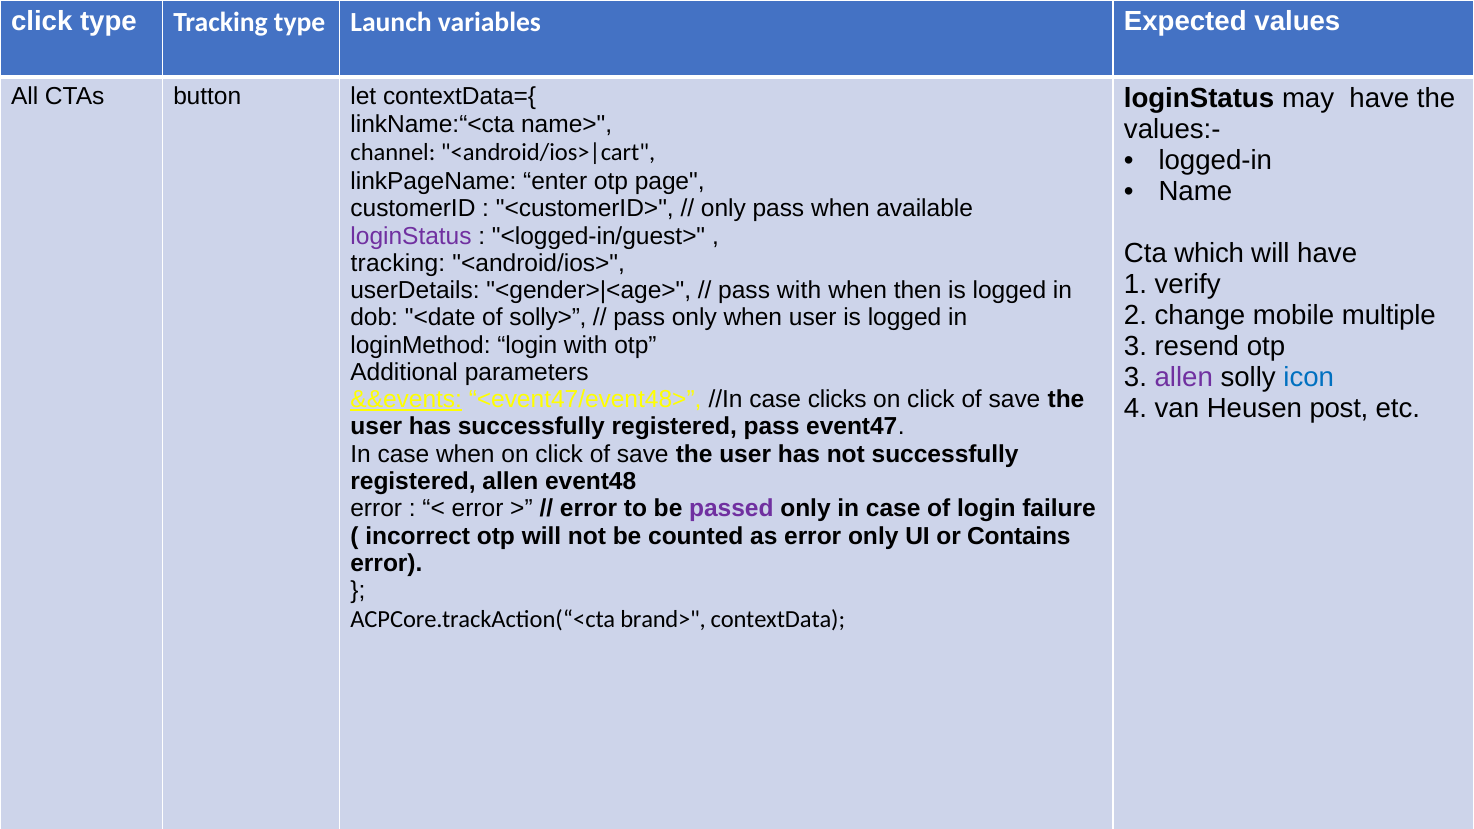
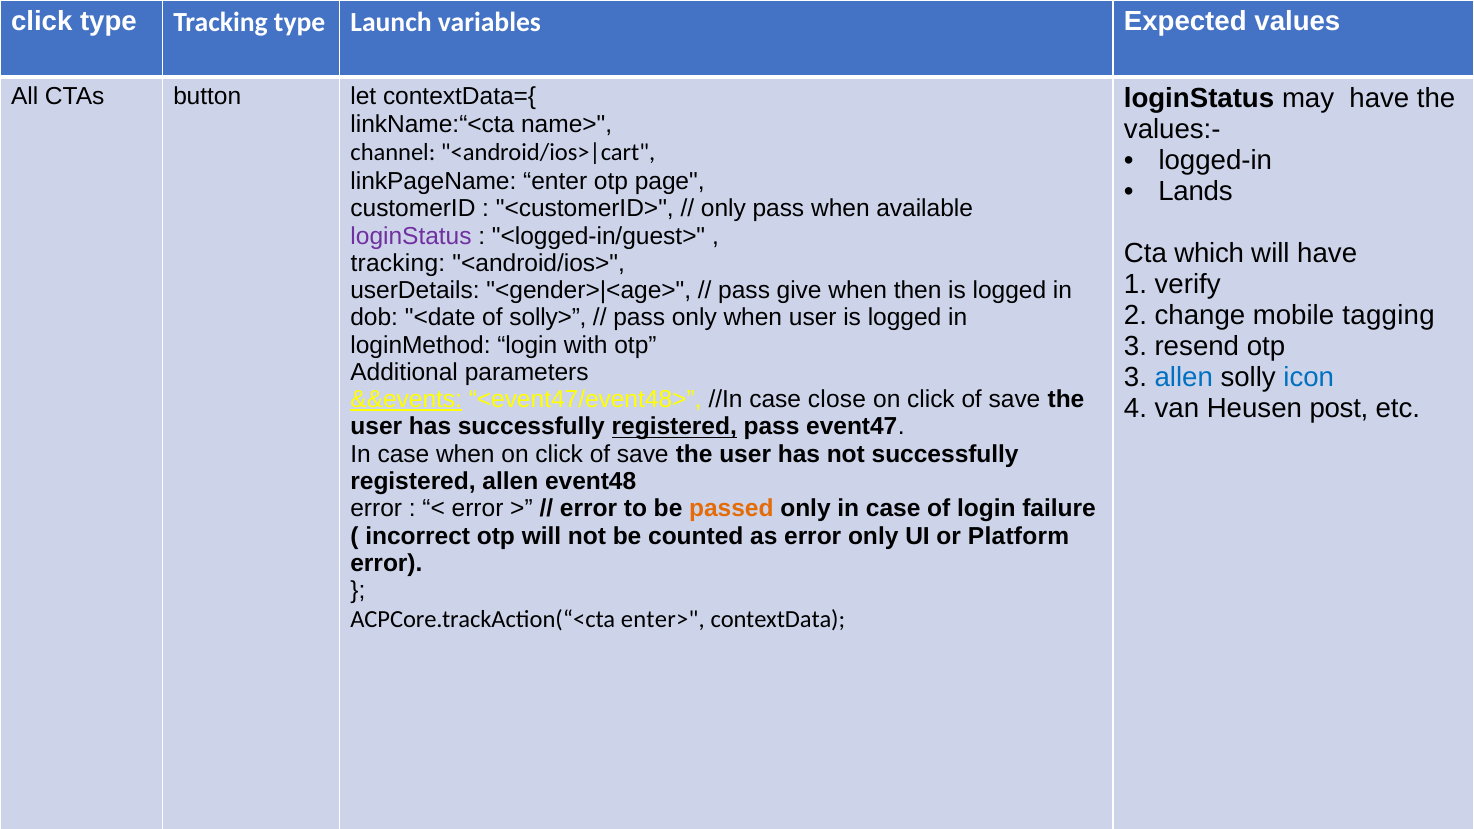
Name: Name -> Lands
pass with: with -> give
multiple: multiple -> tagging
allen at (1184, 377) colour: purple -> blue
clicks: clicks -> close
registered at (674, 427) underline: none -> present
passed colour: purple -> orange
Contains: Contains -> Platform
brand>: brand> -> enter>
